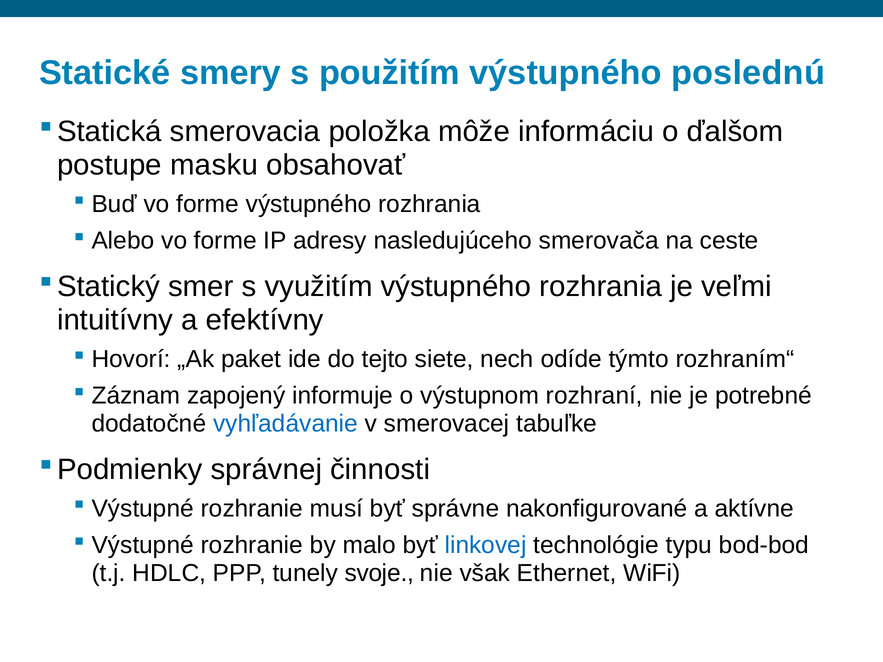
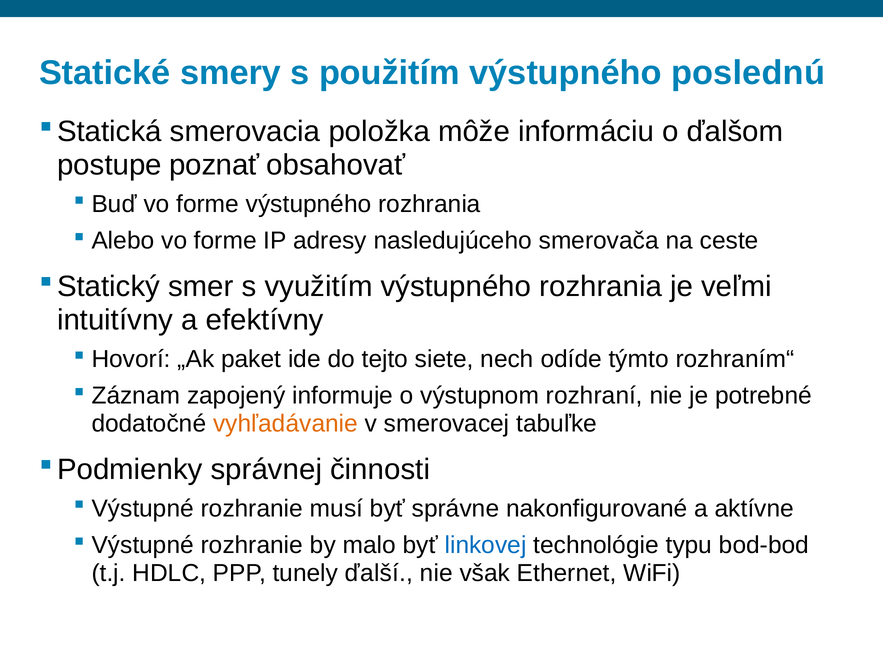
masku: masku -> poznať
vyhľadávanie colour: blue -> orange
svoje: svoje -> ďalší
